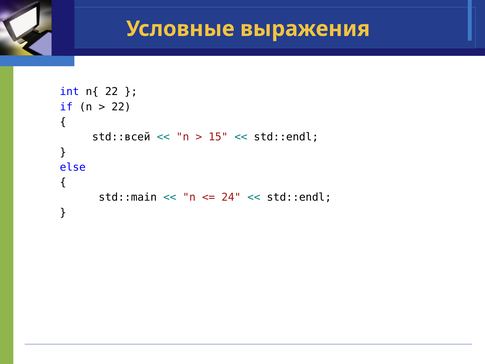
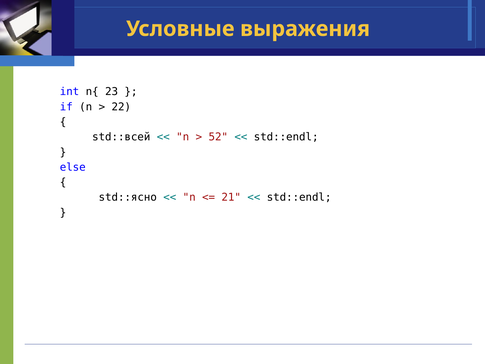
n{ 22: 22 -> 23
15: 15 -> 52
std::main: std::main -> std::ясно
24: 24 -> 21
